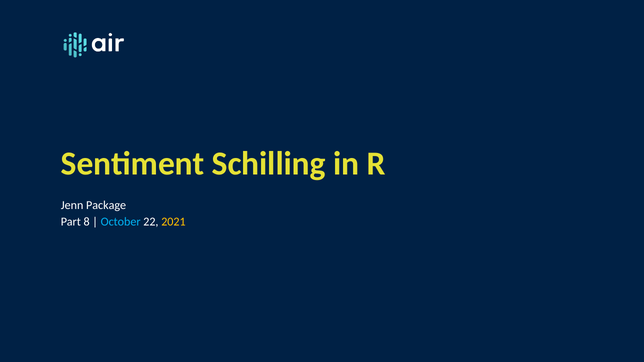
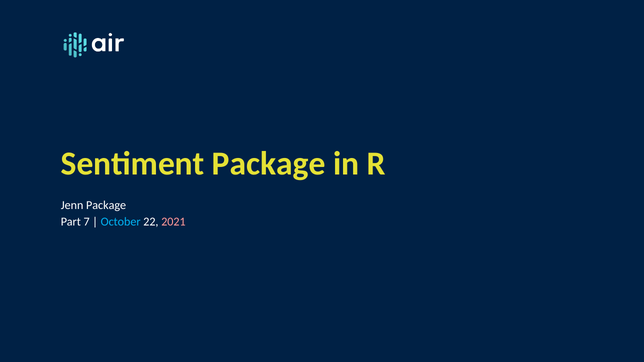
Sentiment Schilling: Schilling -> Package
8: 8 -> 7
2021 colour: yellow -> pink
